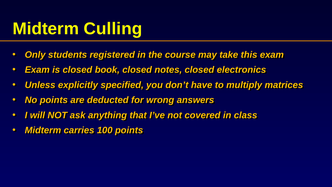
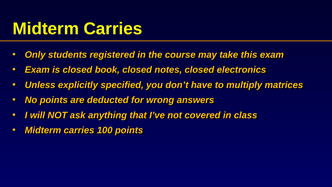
Culling at (113, 29): Culling -> Carries
